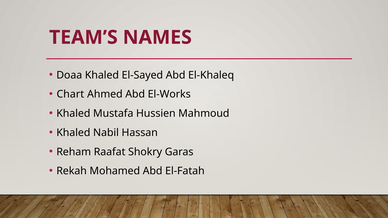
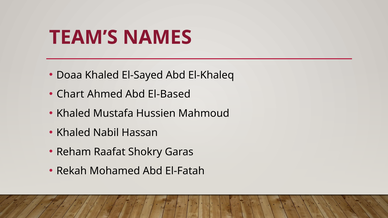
El-Works: El-Works -> El-Based
